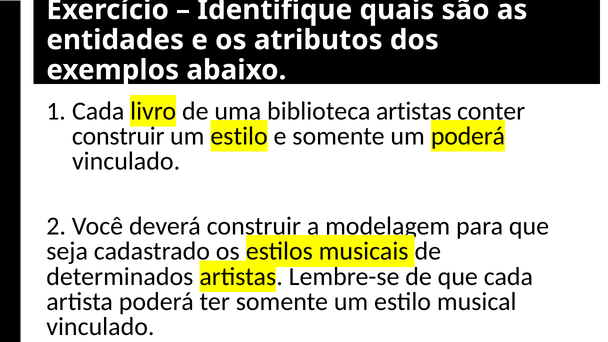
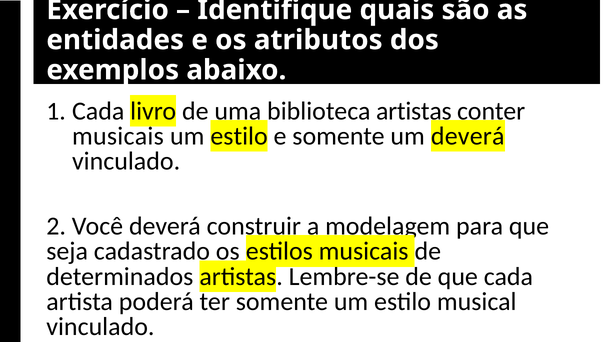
construir at (118, 136): construir -> musicais
um poderá: poderá -> deverá
